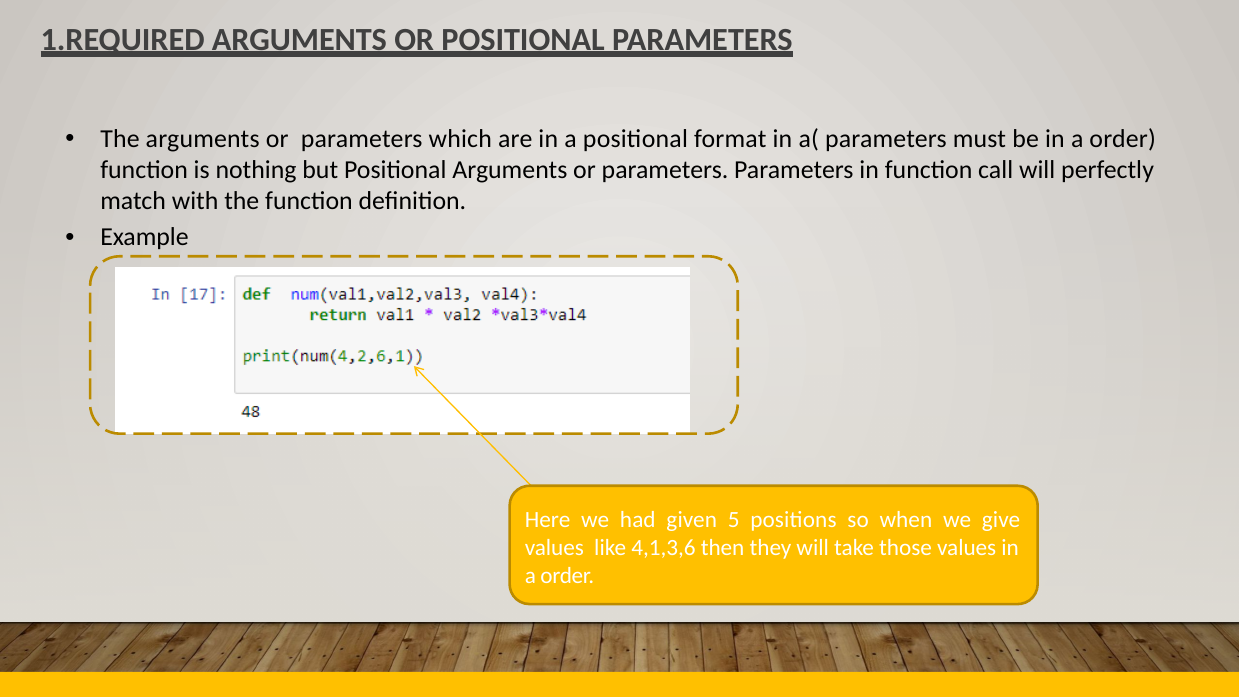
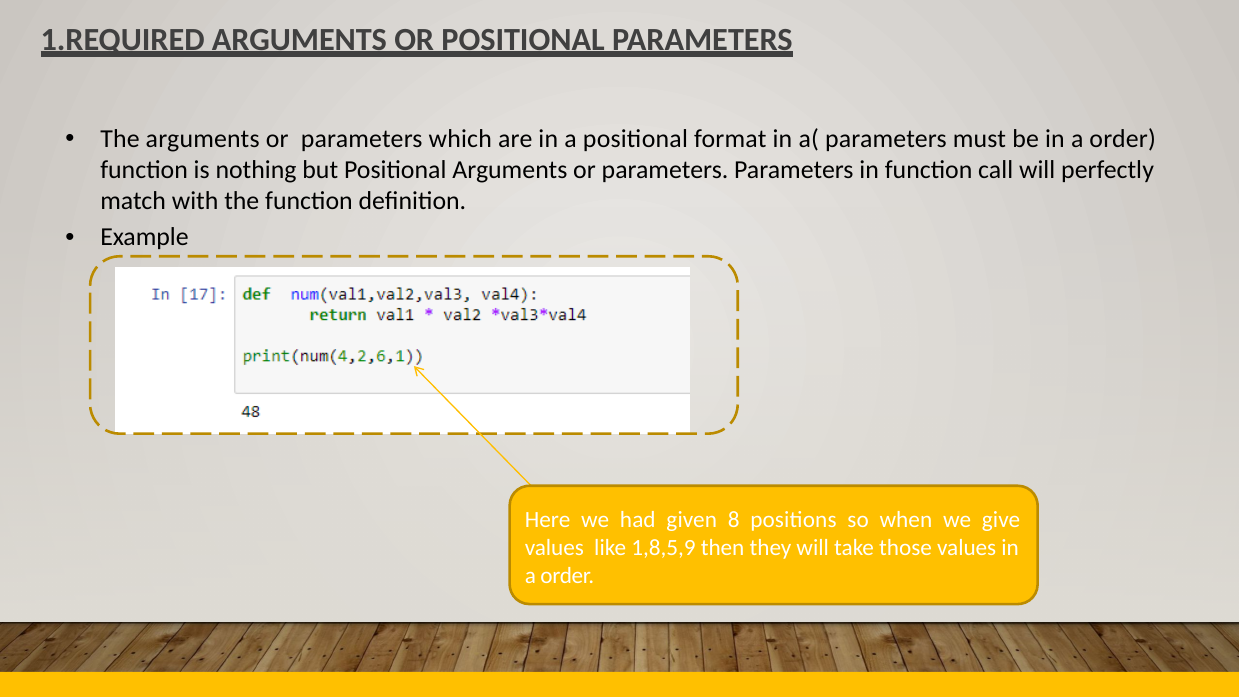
5: 5 -> 8
4,1,3,6: 4,1,3,6 -> 1,8,5,9
